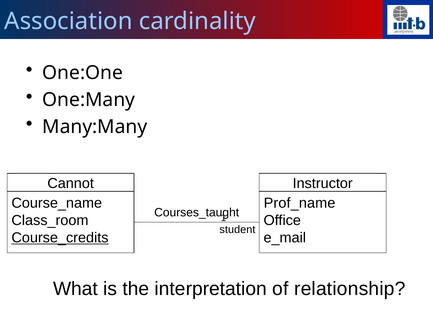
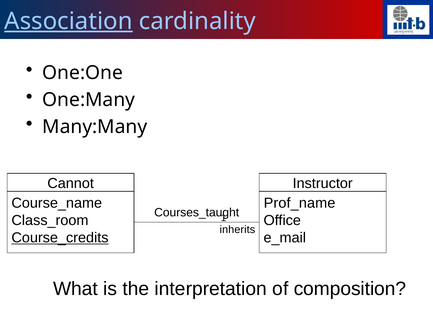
Association underline: none -> present
student: student -> inherits
relationship: relationship -> composition
